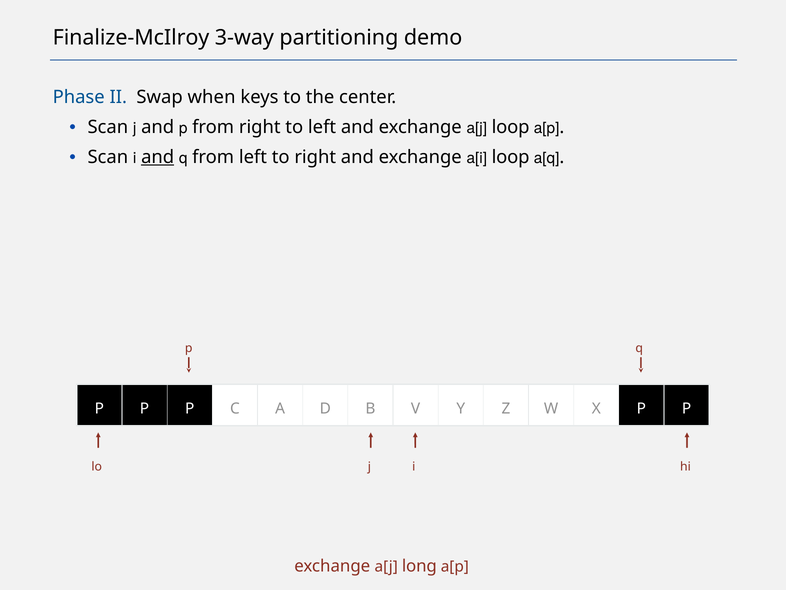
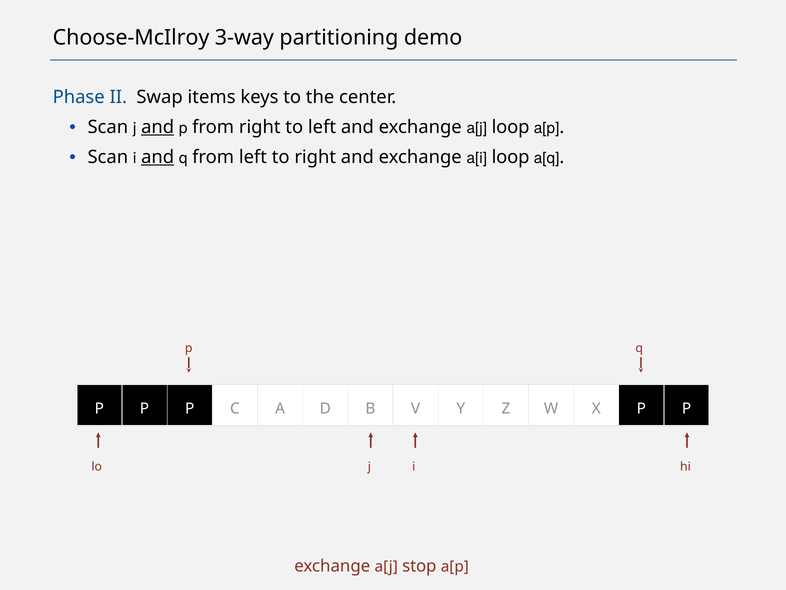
Finalize-McIlroy: Finalize-McIlroy -> Choose-McIlroy
when: when -> items
and at (158, 127) underline: none -> present
long: long -> stop
